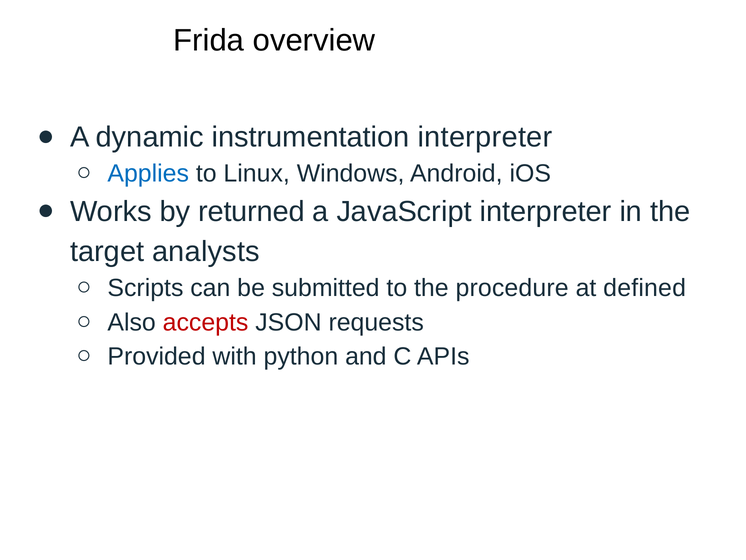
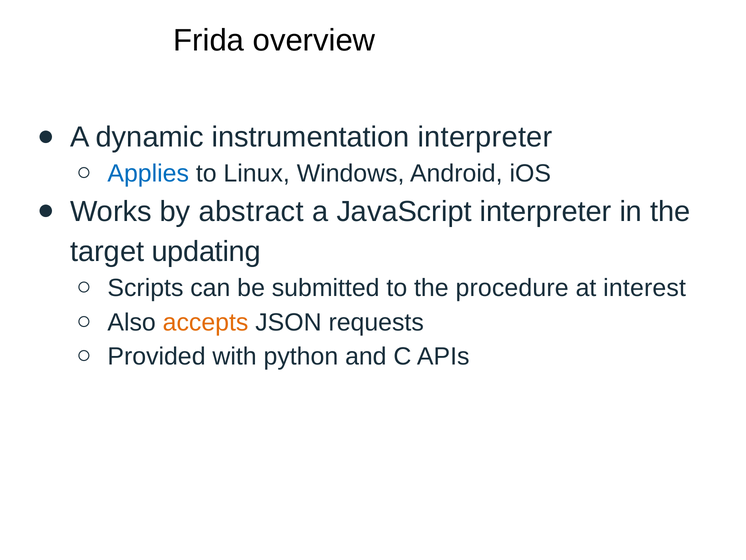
returned: returned -> abstract
analysts: analysts -> updating
defined: defined -> interest
accepts colour: red -> orange
